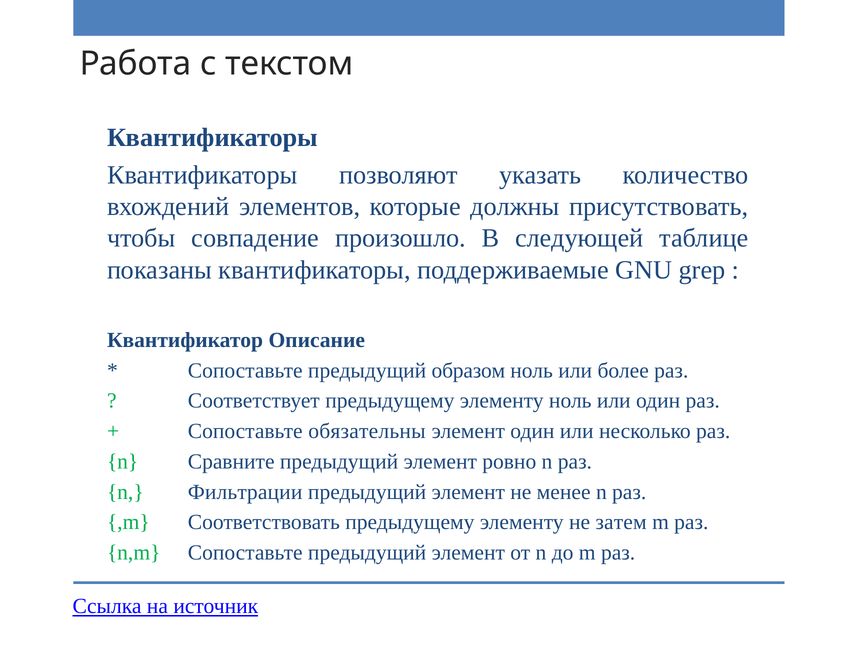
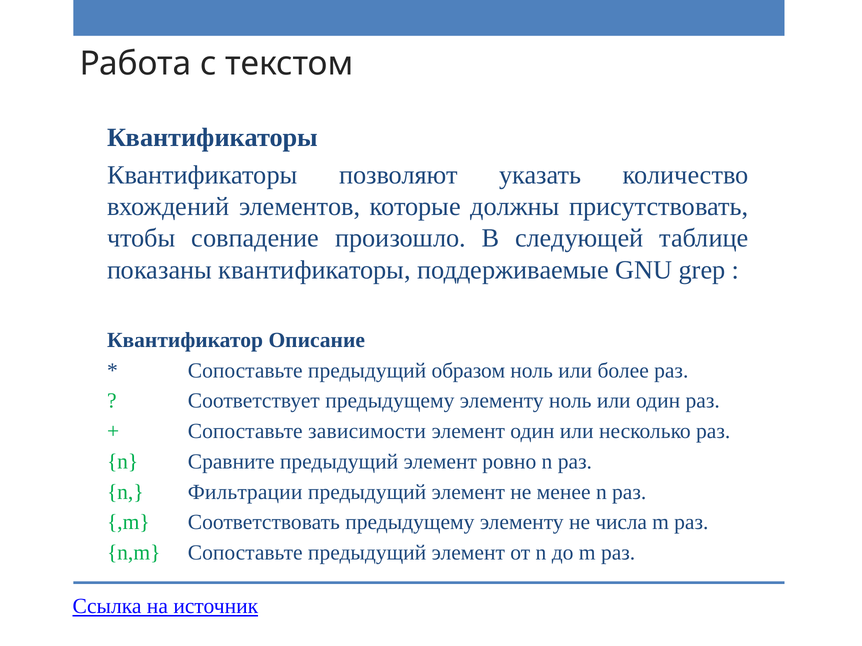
обязательны: обязательны -> зависимости
затем: затем -> числа
